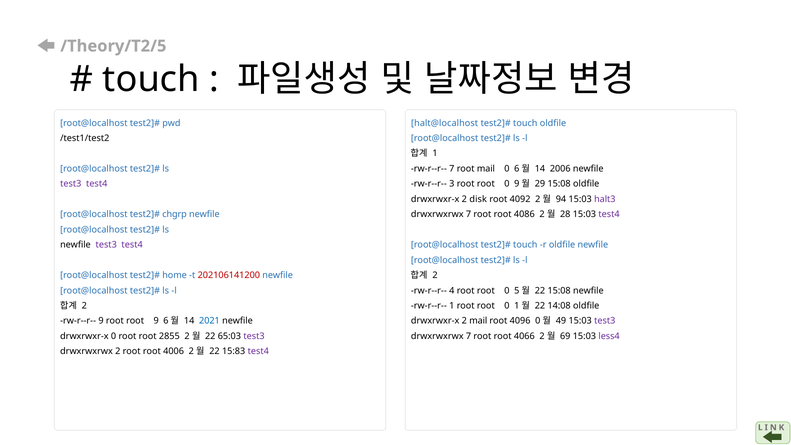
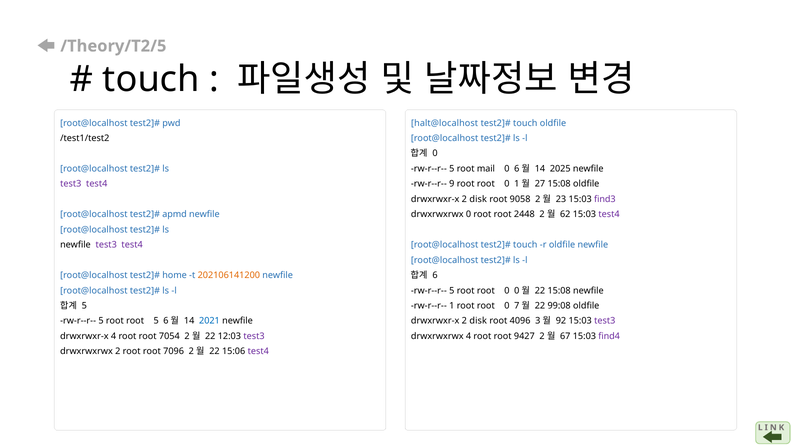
1 at (435, 153): 1 -> 0
7 at (452, 169): 7 -> 5
2006: 2006 -> 2025
3: 3 -> 9
0 9: 9 -> 1
29: 29 -> 27
4092: 4092 -> 9058
94: 94 -> 23
halt3: halt3 -> find3
chgrp: chgrp -> apmd
7 at (469, 214): 7 -> 0
4086: 4086 -> 2448
28: 28 -> 62
2 at (435, 275): 2 -> 6
202106141200 colour: red -> orange
4 at (452, 291): 4 -> 5
0 5: 5 -> 0
2 at (84, 306): 2 -> 5
0 1: 1 -> 7
14:08: 14:08 -> 99:08
9 at (101, 321): 9 -> 5
root 9: 9 -> 5
mail at (478, 321): mail -> disk
4096 0: 0 -> 3
49: 49 -> 92
drwxrwxr-x 0: 0 -> 4
2855: 2855 -> 7054
65:03: 65:03 -> 12:03
7 at (469, 336): 7 -> 4
4066: 4066 -> 9427
69: 69 -> 67
less4: less4 -> find4
4006: 4006 -> 7096
15:83: 15:83 -> 15:06
